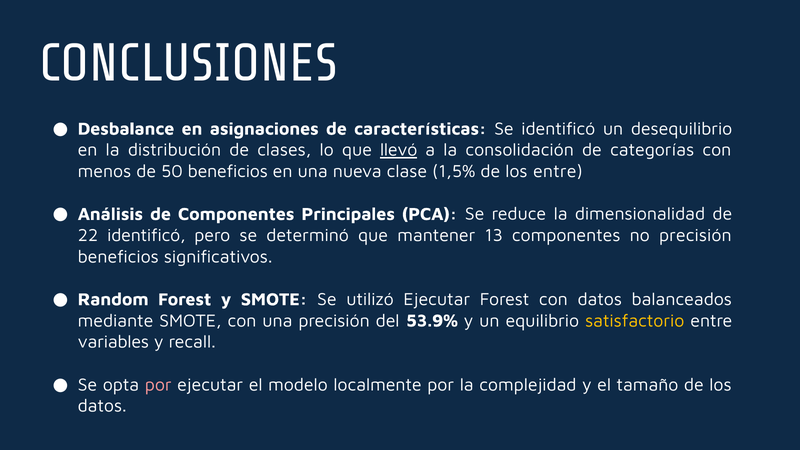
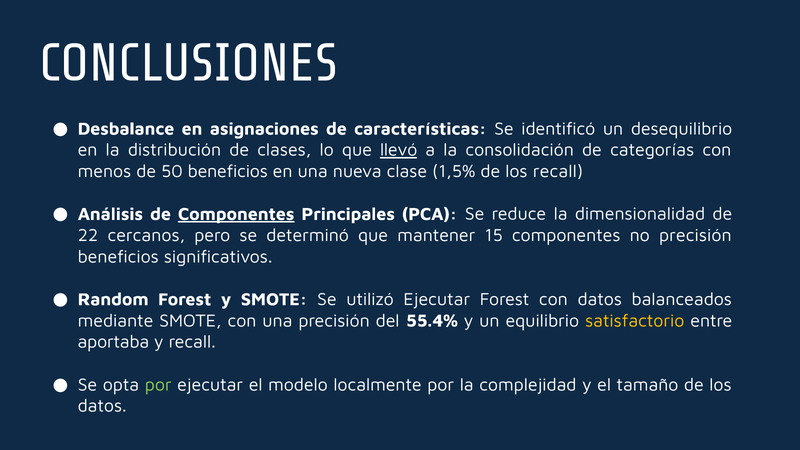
los entre: entre -> recall
Componentes at (236, 214) underline: none -> present
22 identificó: identificó -> cercanos
13: 13 -> 15
53.9%: 53.9% -> 55.4%
variables: variables -> aportaba
por at (158, 385) colour: pink -> light green
